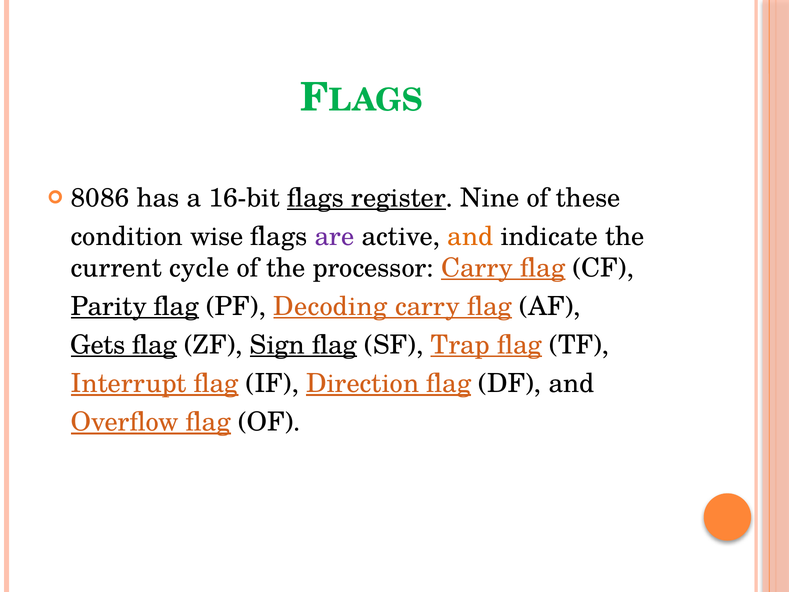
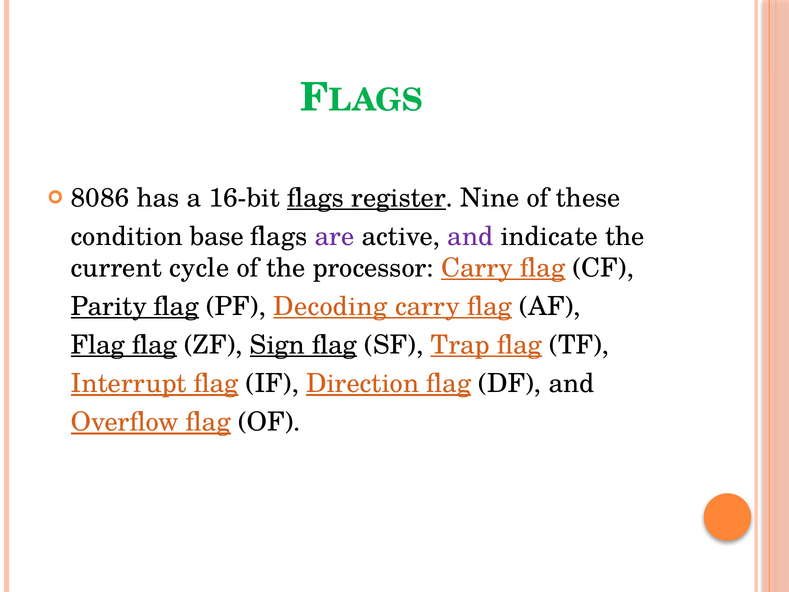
wise: wise -> base
and at (470, 236) colour: orange -> purple
Gets at (98, 345): Gets -> Flag
